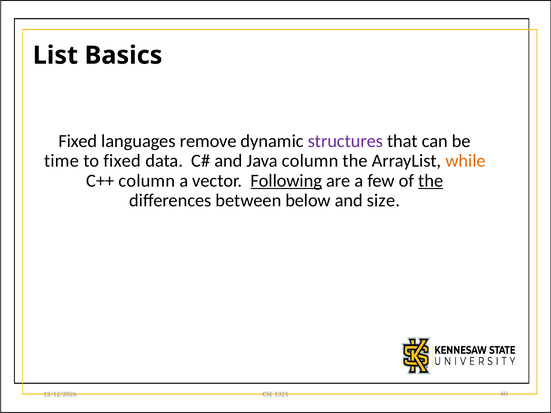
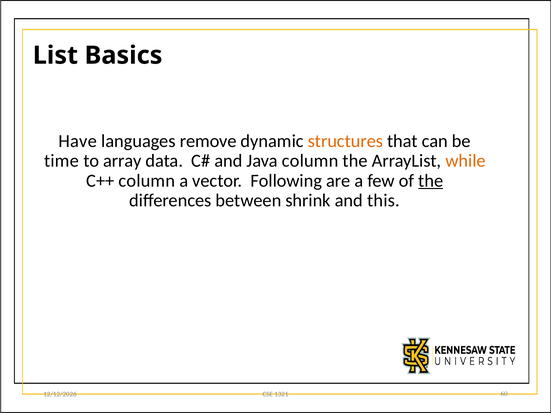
Fixed at (78, 141): Fixed -> Have
structures colour: purple -> orange
to fixed: fixed -> array
Following underline: present -> none
below: below -> shrink
size: size -> this
